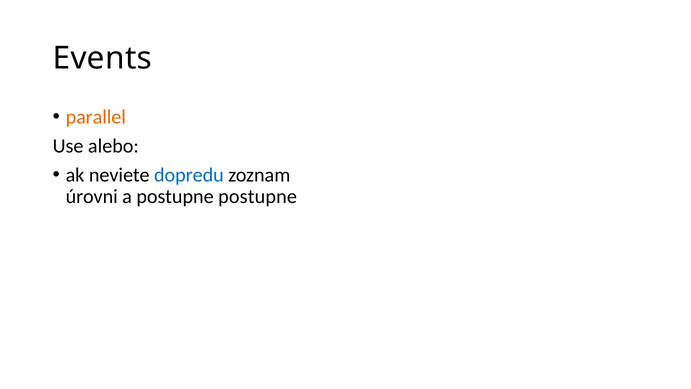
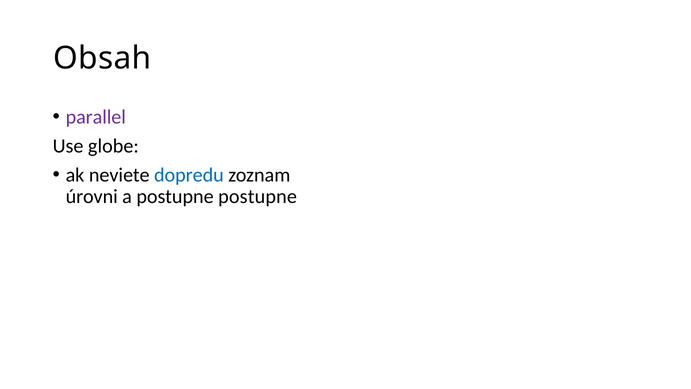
Events: Events -> Obsah
parallel colour: orange -> purple
alebo: alebo -> globe
